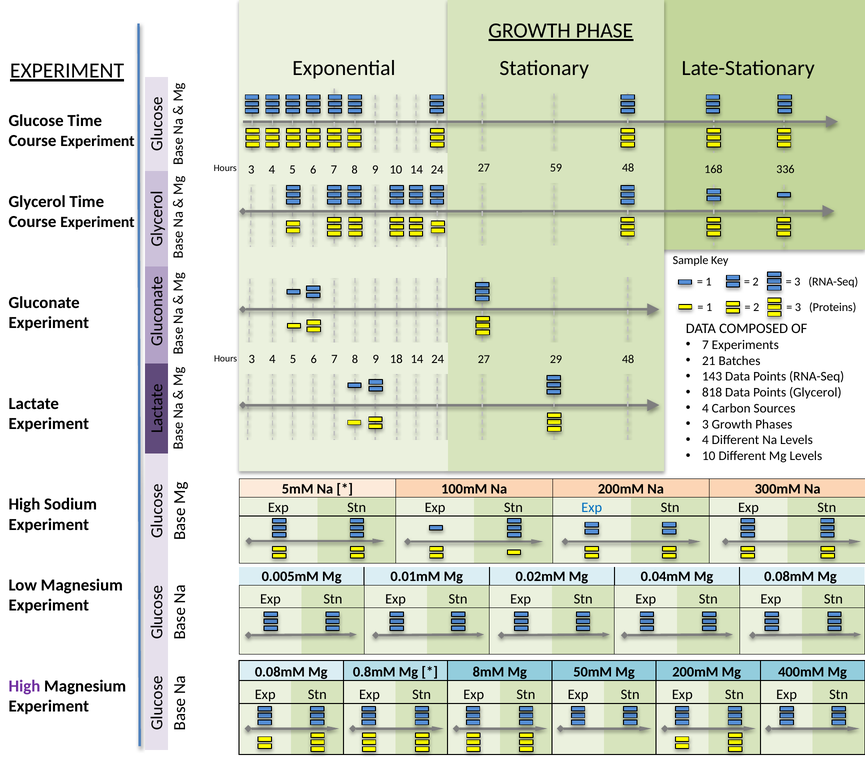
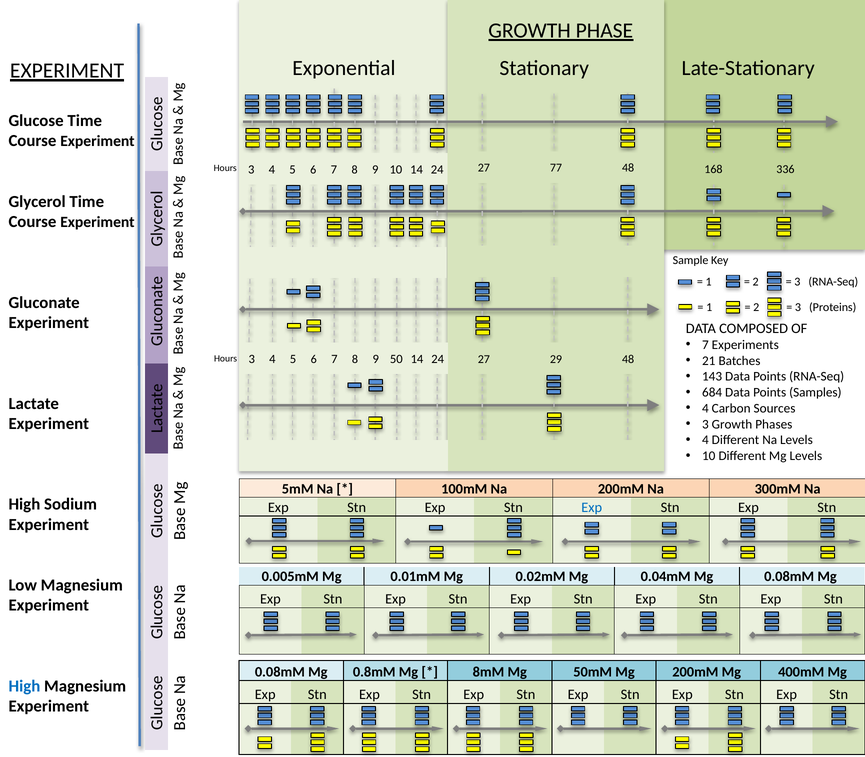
59: 59 -> 77
18: 18 -> 50
818: 818 -> 684
Points Glycerol: Glycerol -> Samples
High at (24, 686) colour: purple -> blue
